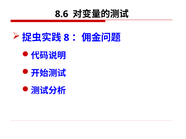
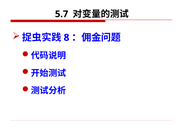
8.6: 8.6 -> 5.7
